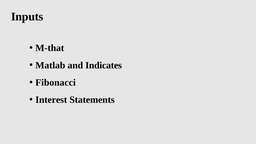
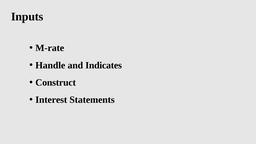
M-that: M-that -> M-rate
Matlab: Matlab -> Handle
Fibonacci: Fibonacci -> Construct
